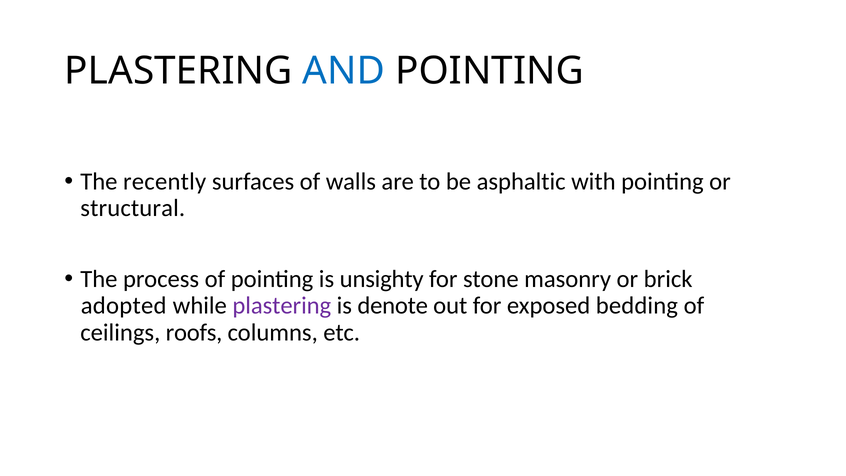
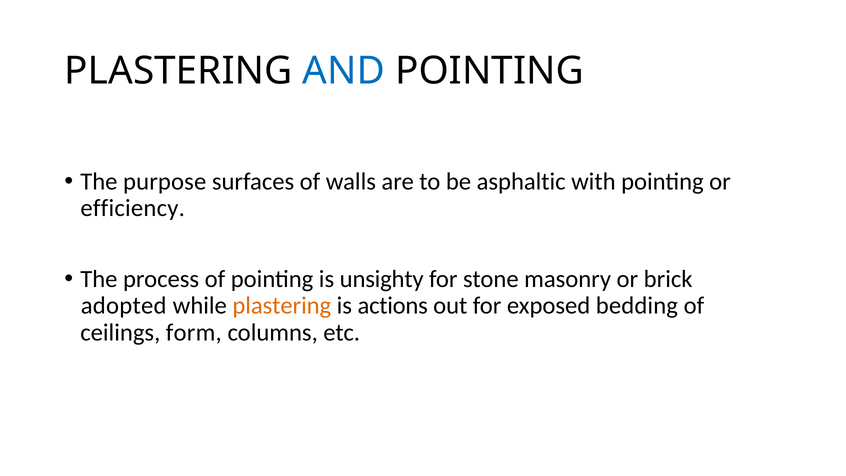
recently: recently -> purpose
structural: structural -> efficiency
plastering at (282, 306) colour: purple -> orange
denote: denote -> actions
roofs: roofs -> form
